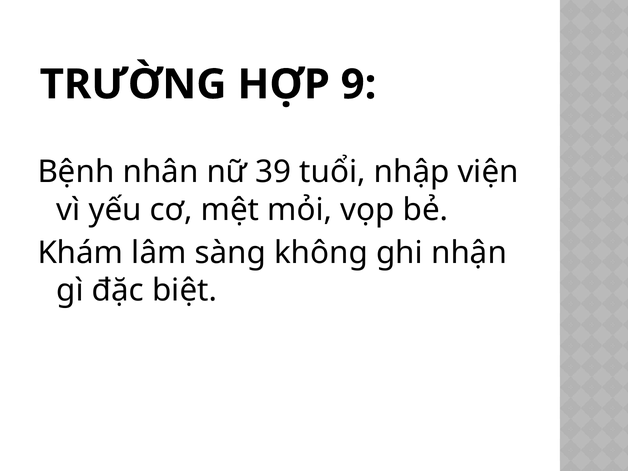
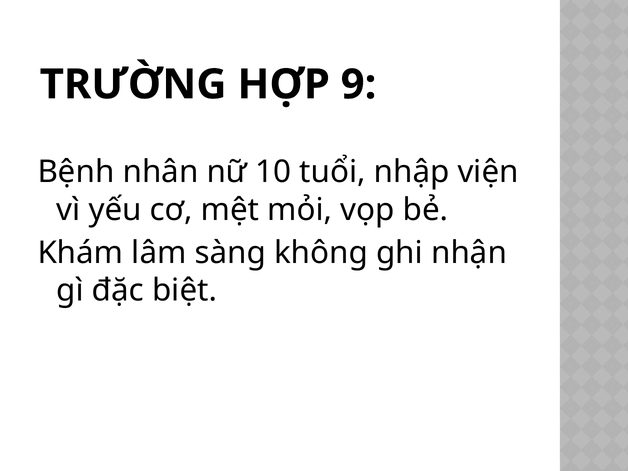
39: 39 -> 10
